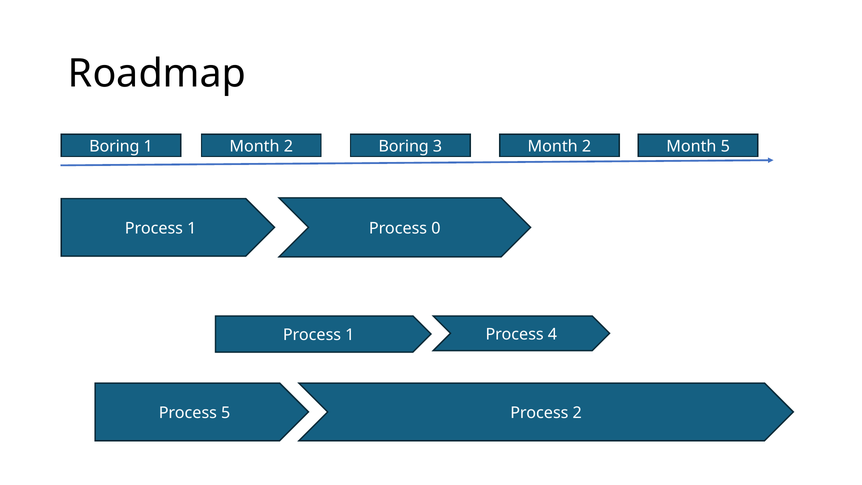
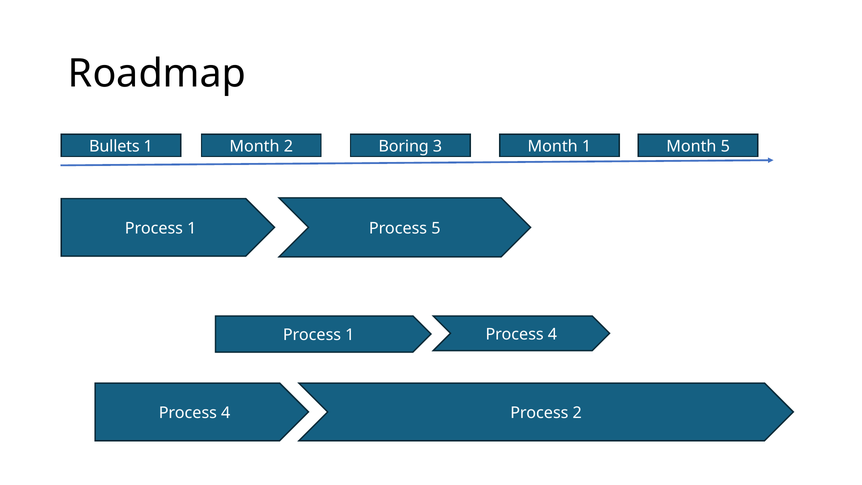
Boring at (114, 146): Boring -> Bullets
3 Month 2: 2 -> 1
Process 0: 0 -> 5
5 at (226, 413): 5 -> 4
